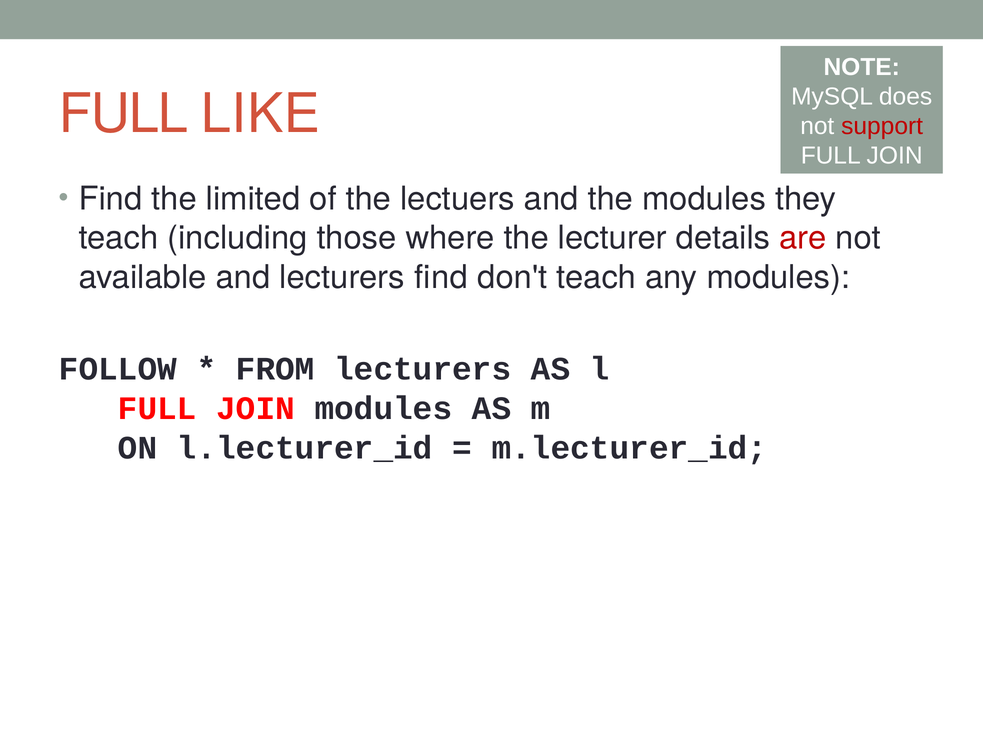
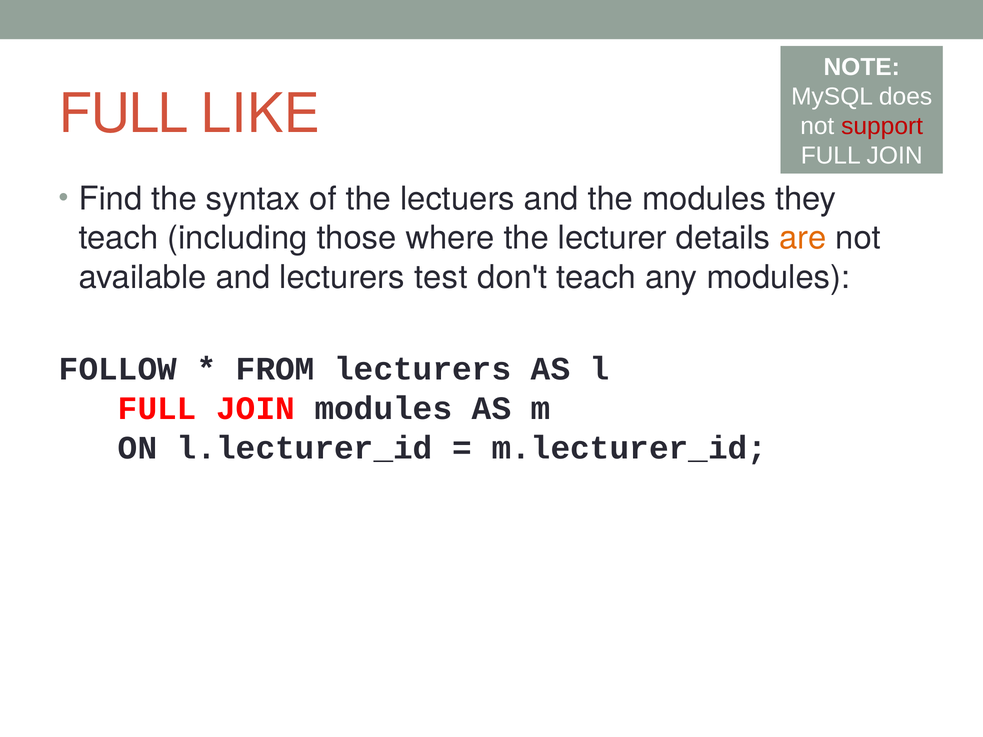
limited: limited -> syntax
are colour: red -> orange
lecturers find: find -> test
